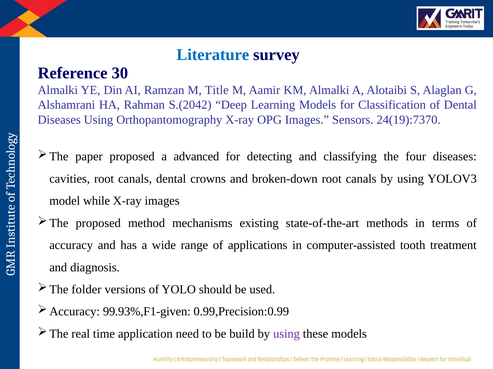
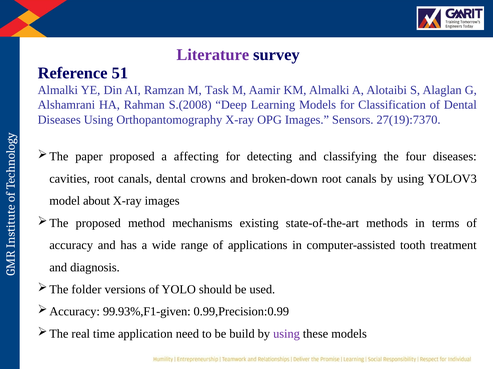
Literature colour: blue -> purple
30: 30 -> 51
Title: Title -> Task
S.(2042: S.(2042 -> S.(2008
24(19):7370: 24(19):7370 -> 27(19):7370
advanced: advanced -> affecting
while: while -> about
